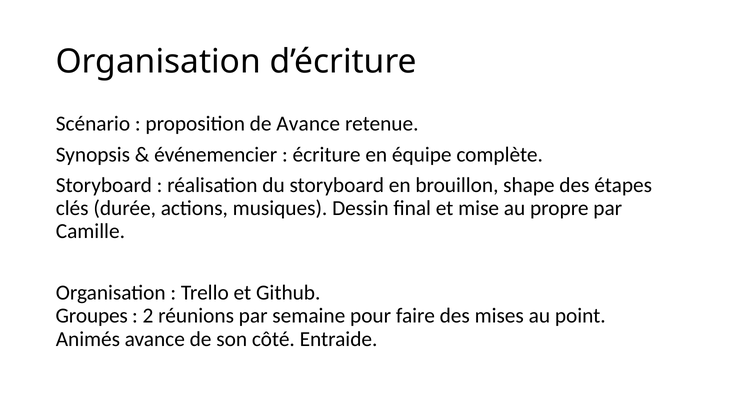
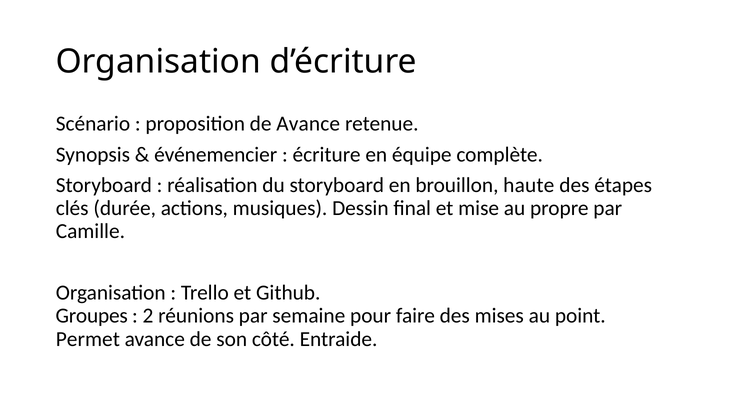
shape: shape -> haute
Animés: Animés -> Permet
